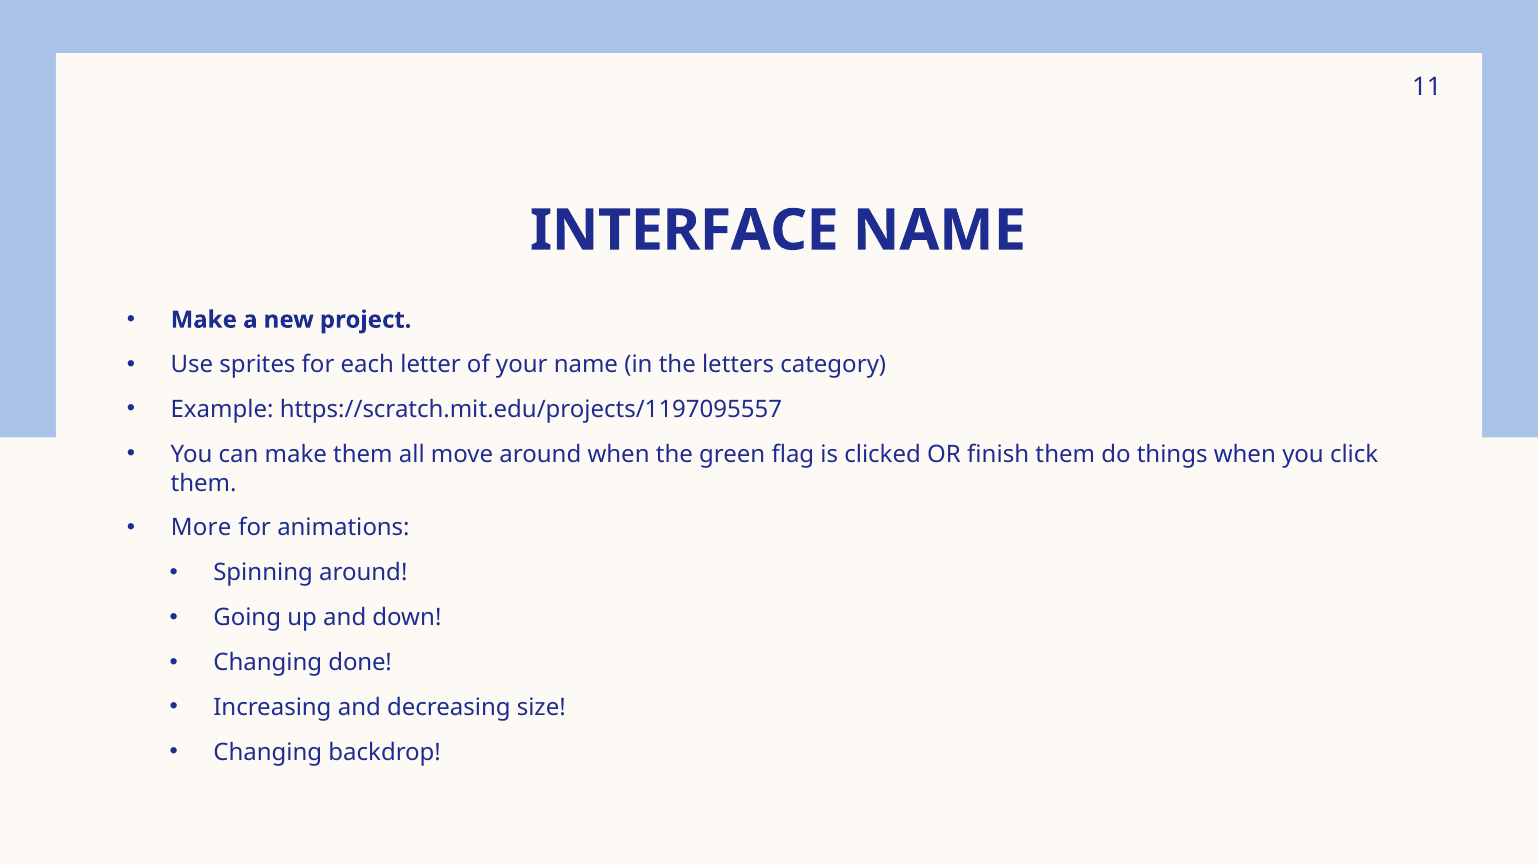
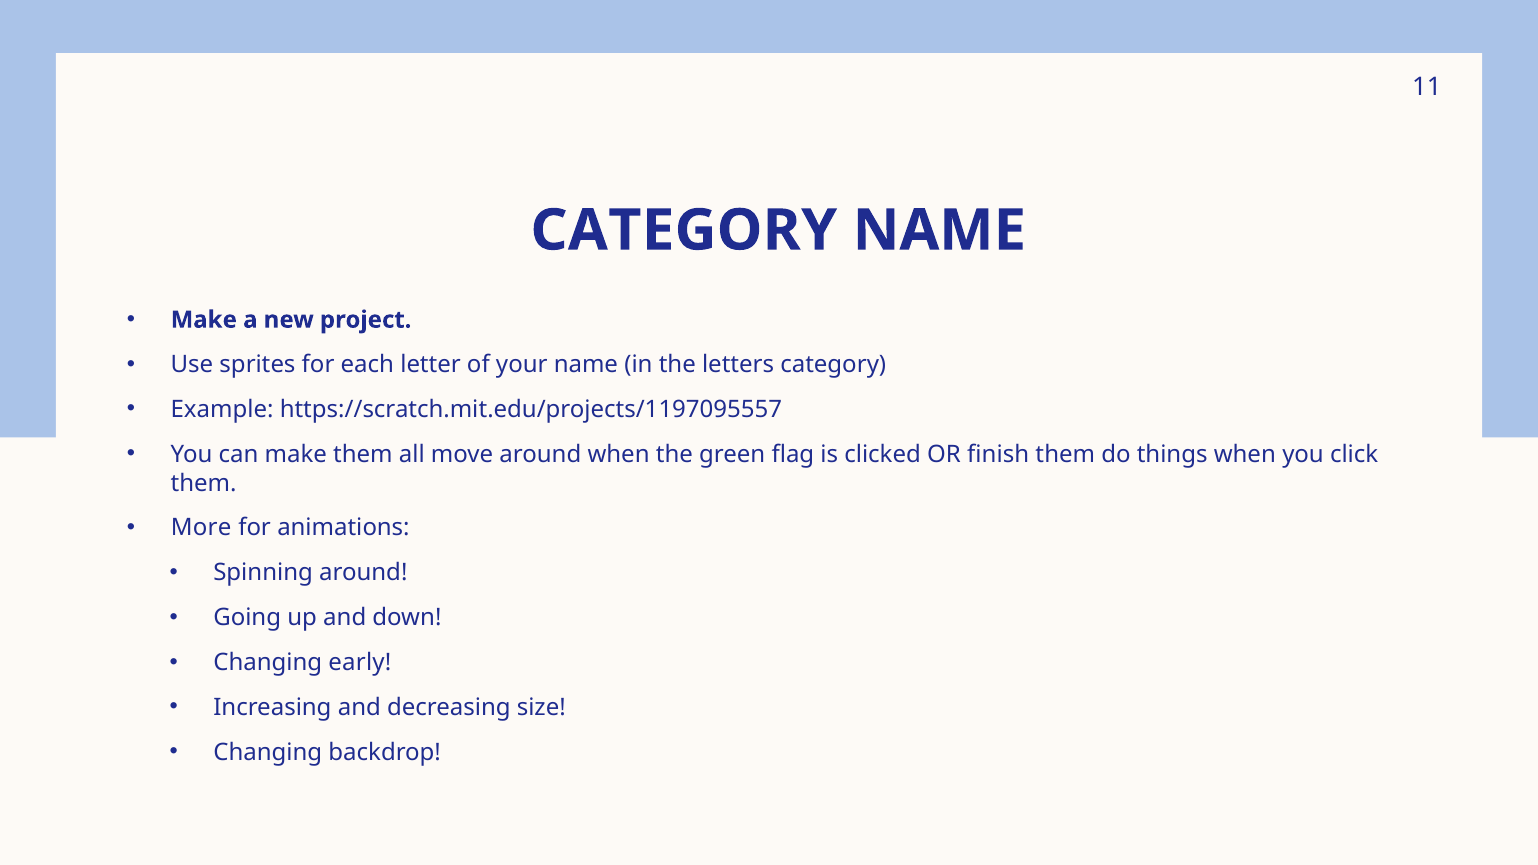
INTERFACE at (684, 231): INTERFACE -> CATEGORY
done: done -> early
